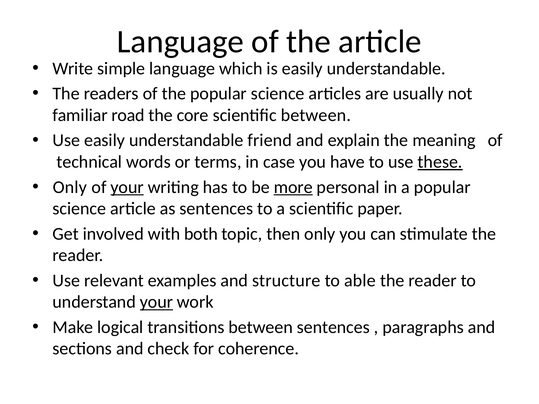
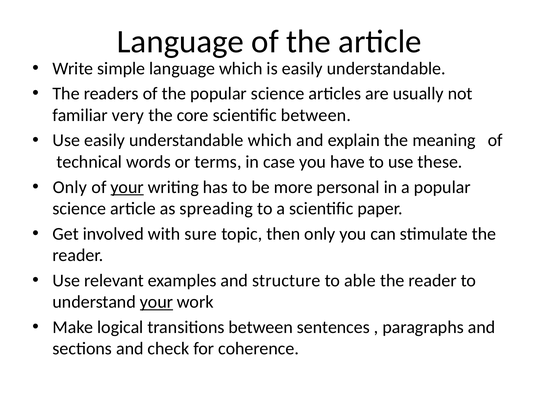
road: road -> very
understandable friend: friend -> which
these underline: present -> none
more underline: present -> none
as sentences: sentences -> spreading
both: both -> sure
